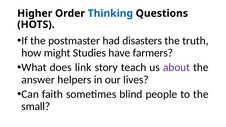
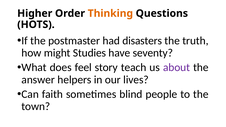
Thinking colour: blue -> orange
farmers: farmers -> seventy
link: link -> feel
small: small -> town
